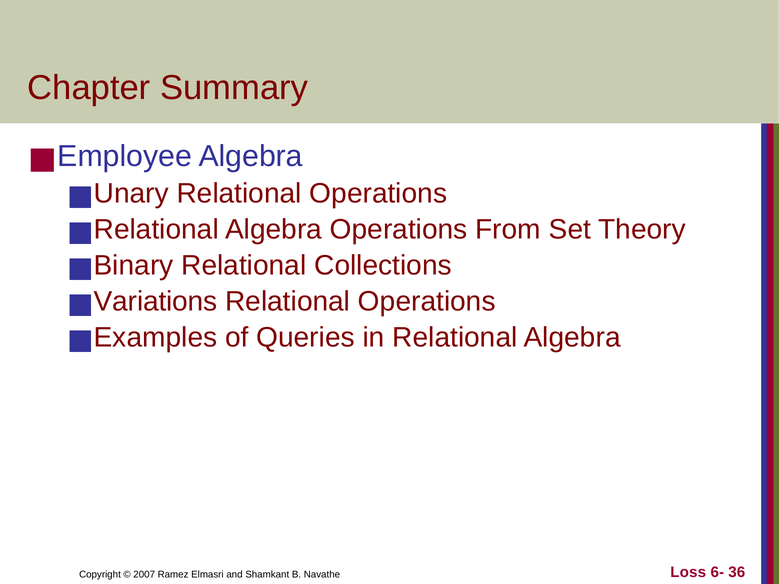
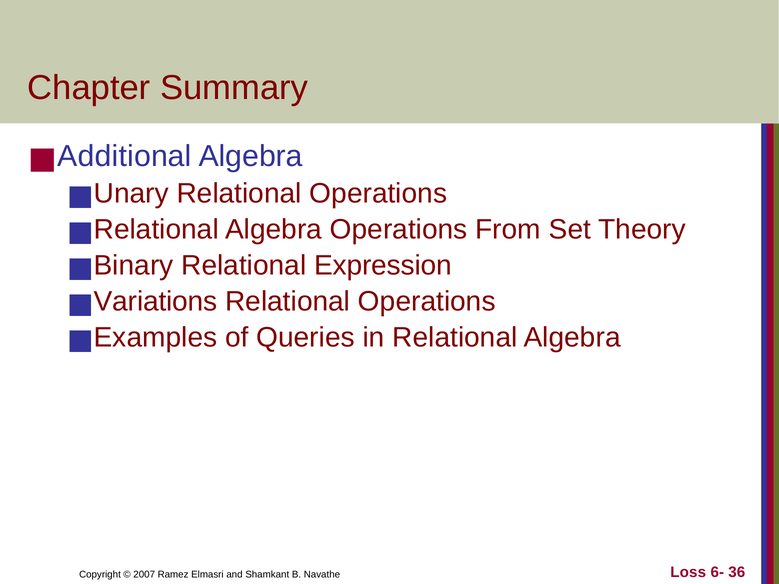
Employee: Employee -> Additional
Collections: Collections -> Expression
